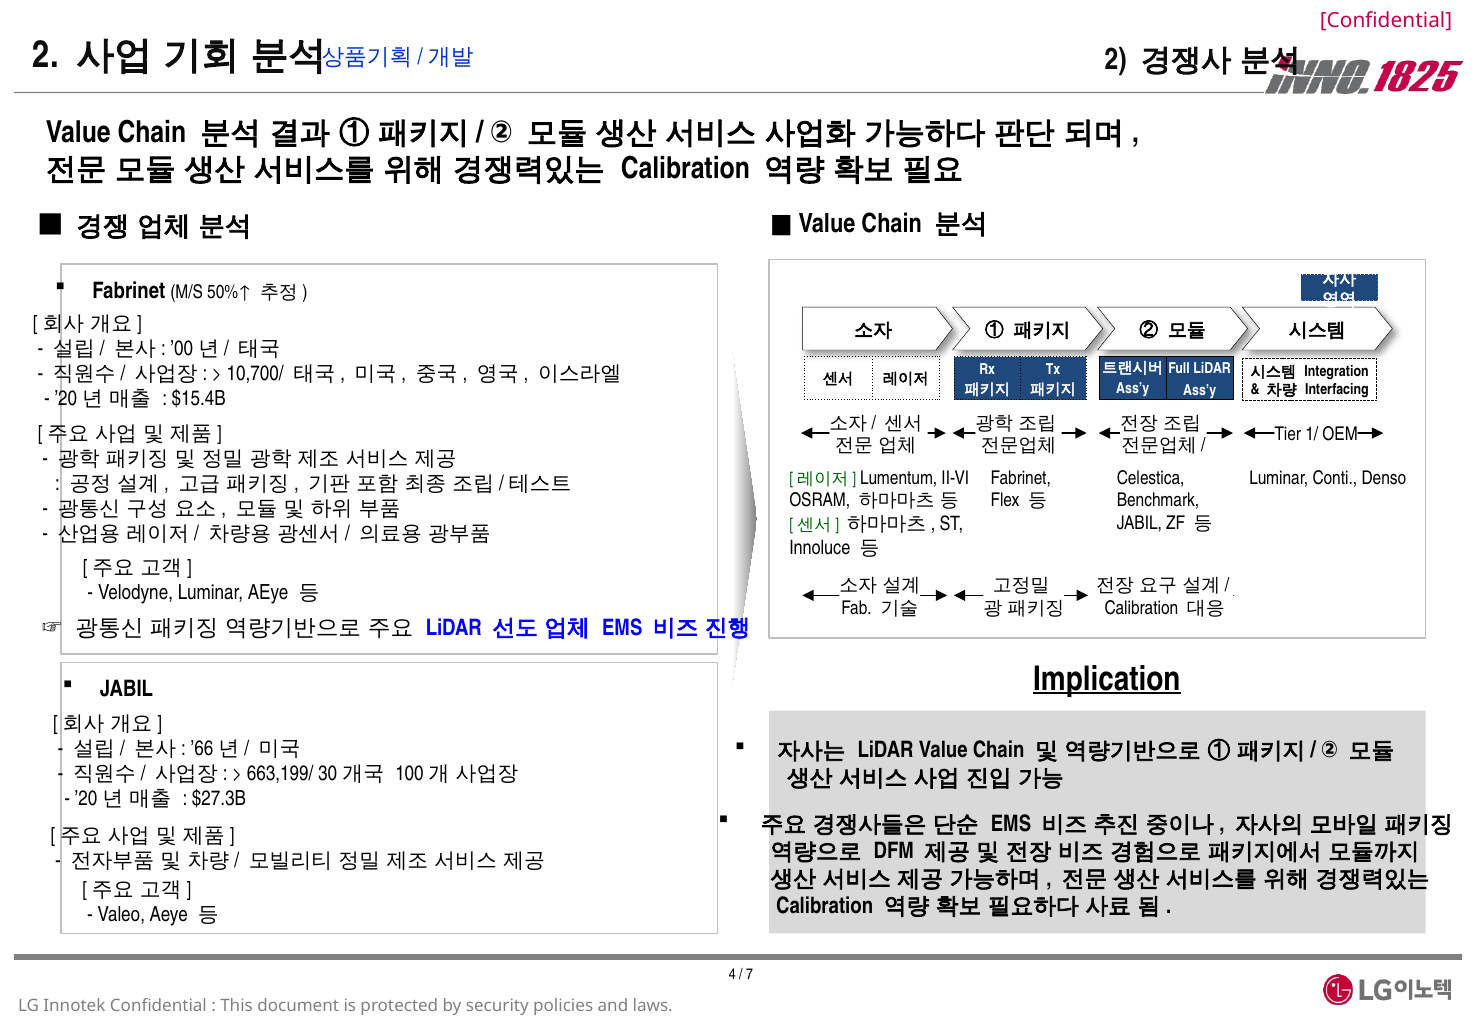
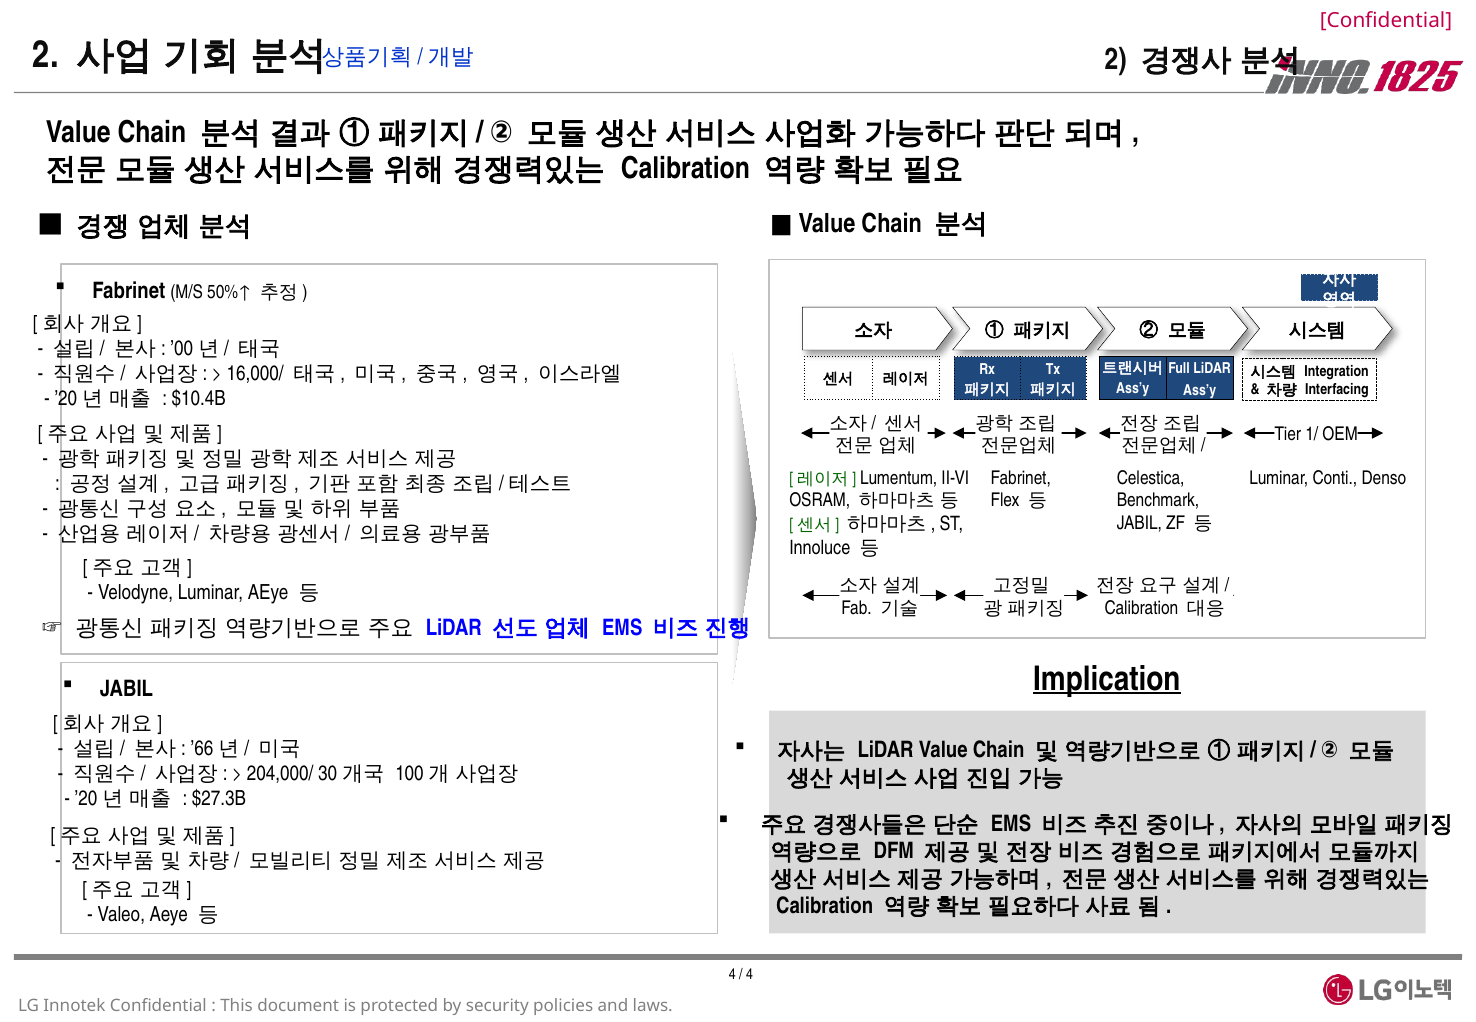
10,700/: 10,700/ -> 16,000/
$15.4B: $15.4B -> $10.4B
663,199/: 663,199/ -> 204,000/
7 at (749, 974): 7 -> 4
